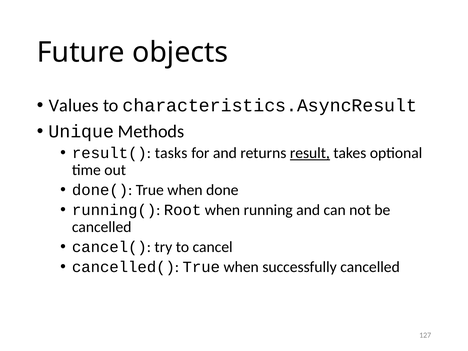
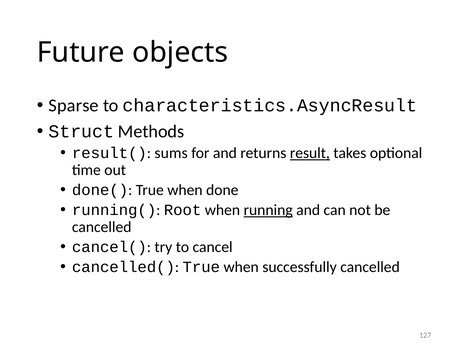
Values: Values -> Sparse
Unique: Unique -> Struct
tasks: tasks -> sums
running underline: none -> present
